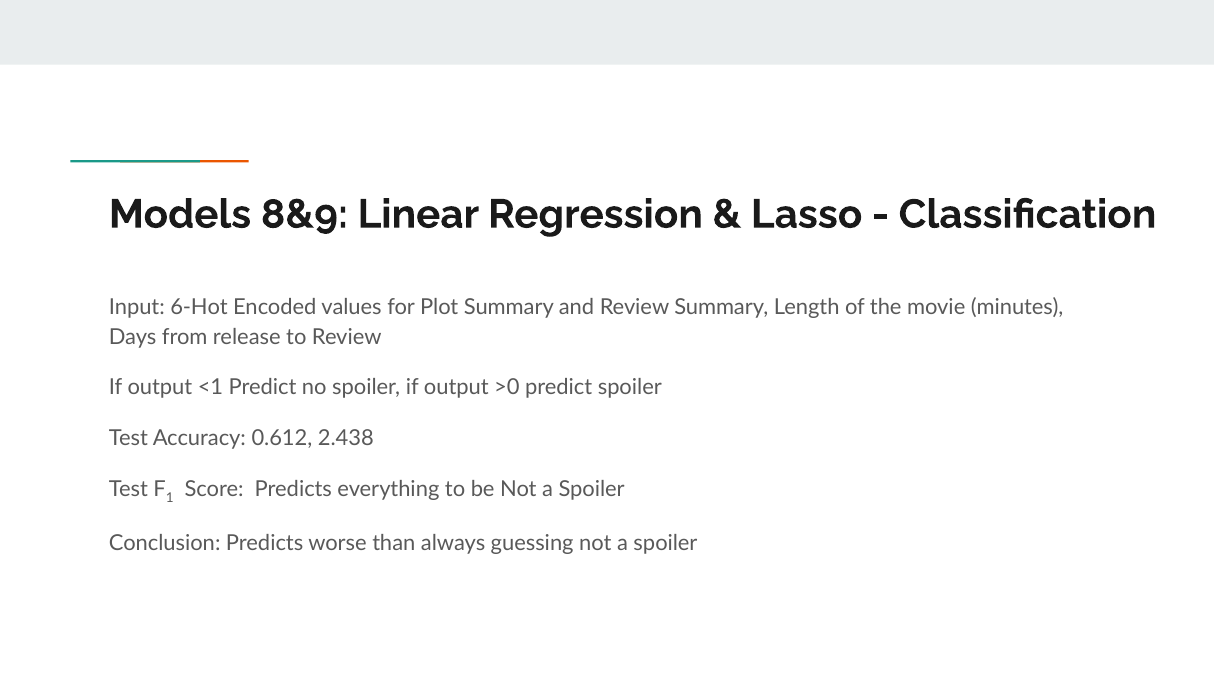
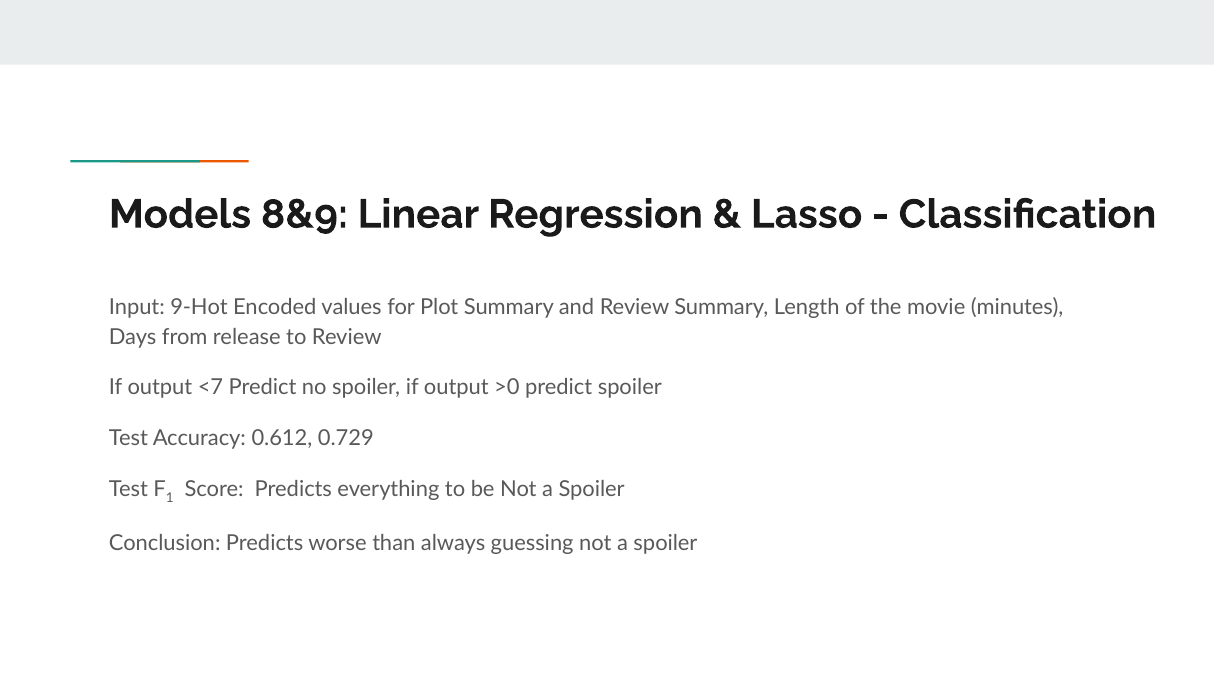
6-Hot: 6-Hot -> 9-Hot
<1: <1 -> <7
2.438: 2.438 -> 0.729
